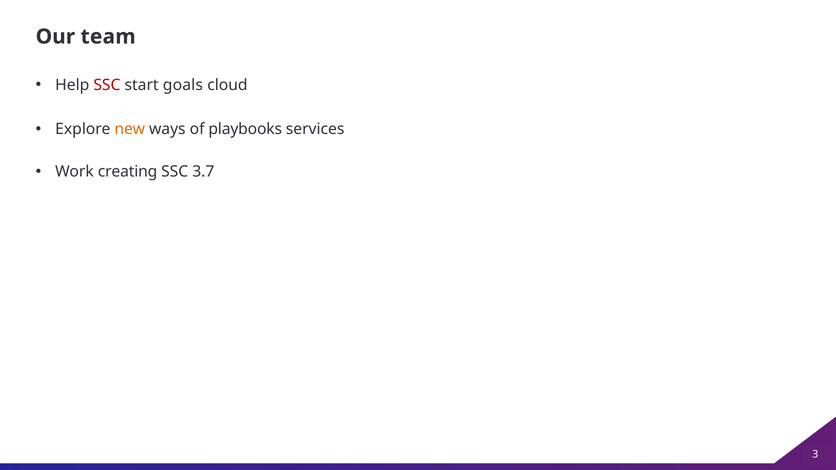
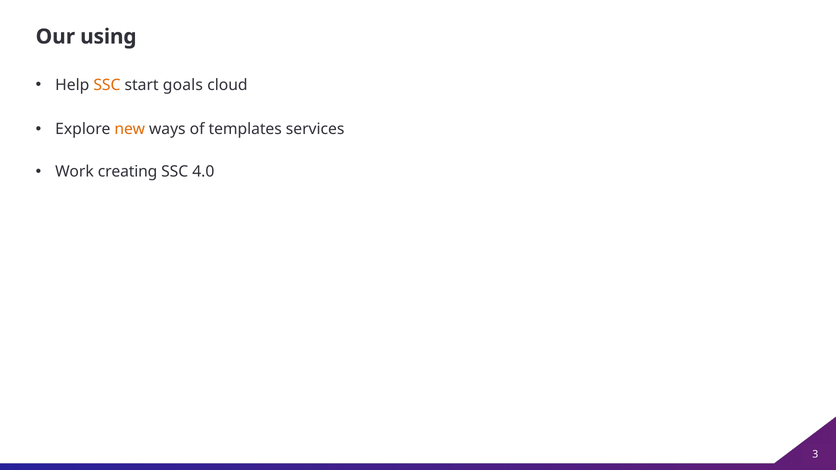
team: team -> using
SSC at (107, 85) colour: red -> orange
playbooks: playbooks -> templates
3.7: 3.7 -> 4.0
